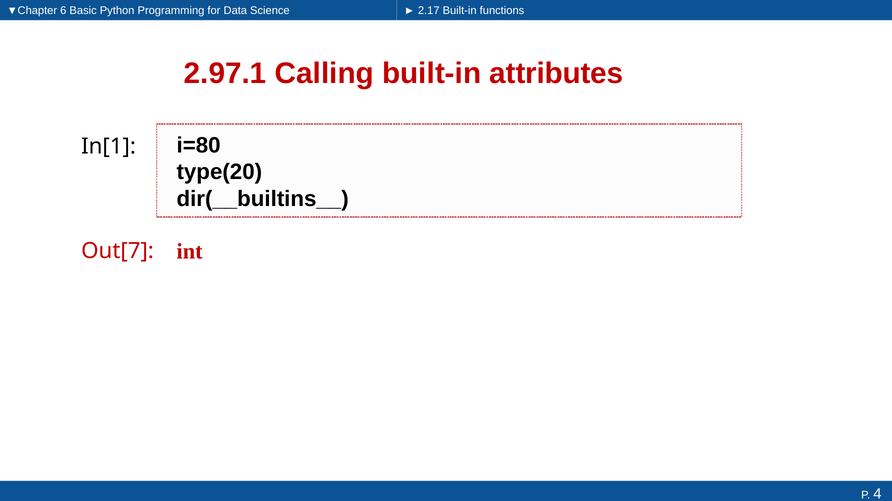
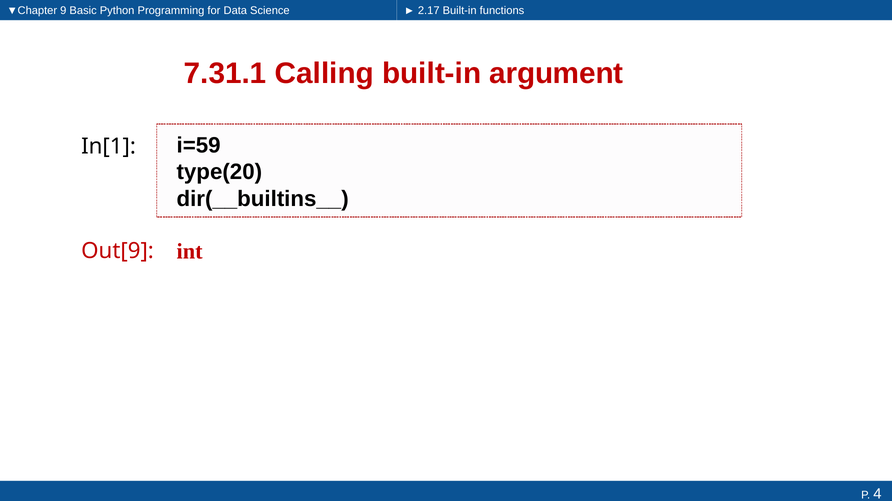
6: 6 -> 9
2.97.1: 2.97.1 -> 7.31.1
attributes: attributes -> argument
i=80: i=80 -> i=59
Out[7: Out[7 -> Out[9
